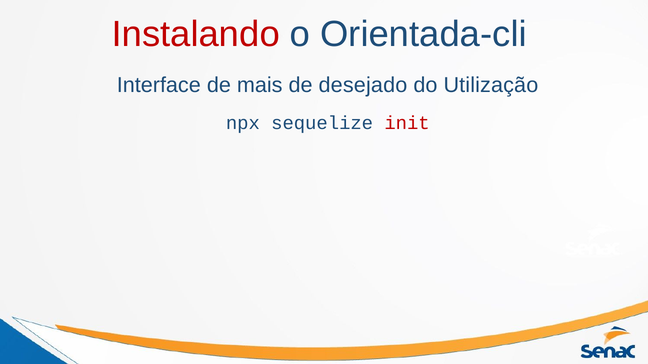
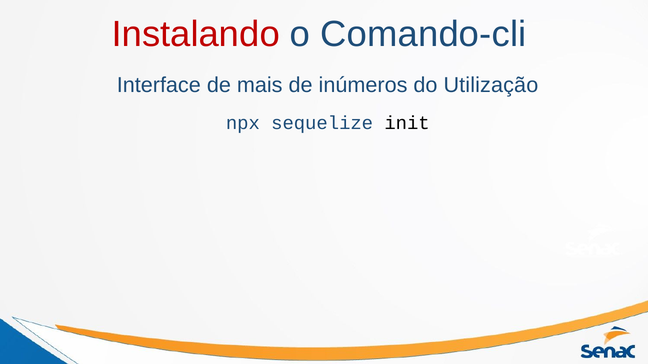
Orientada-cli: Orientada-cli -> Comando-cli
desejado: desejado -> inúmeros
init colour: red -> black
